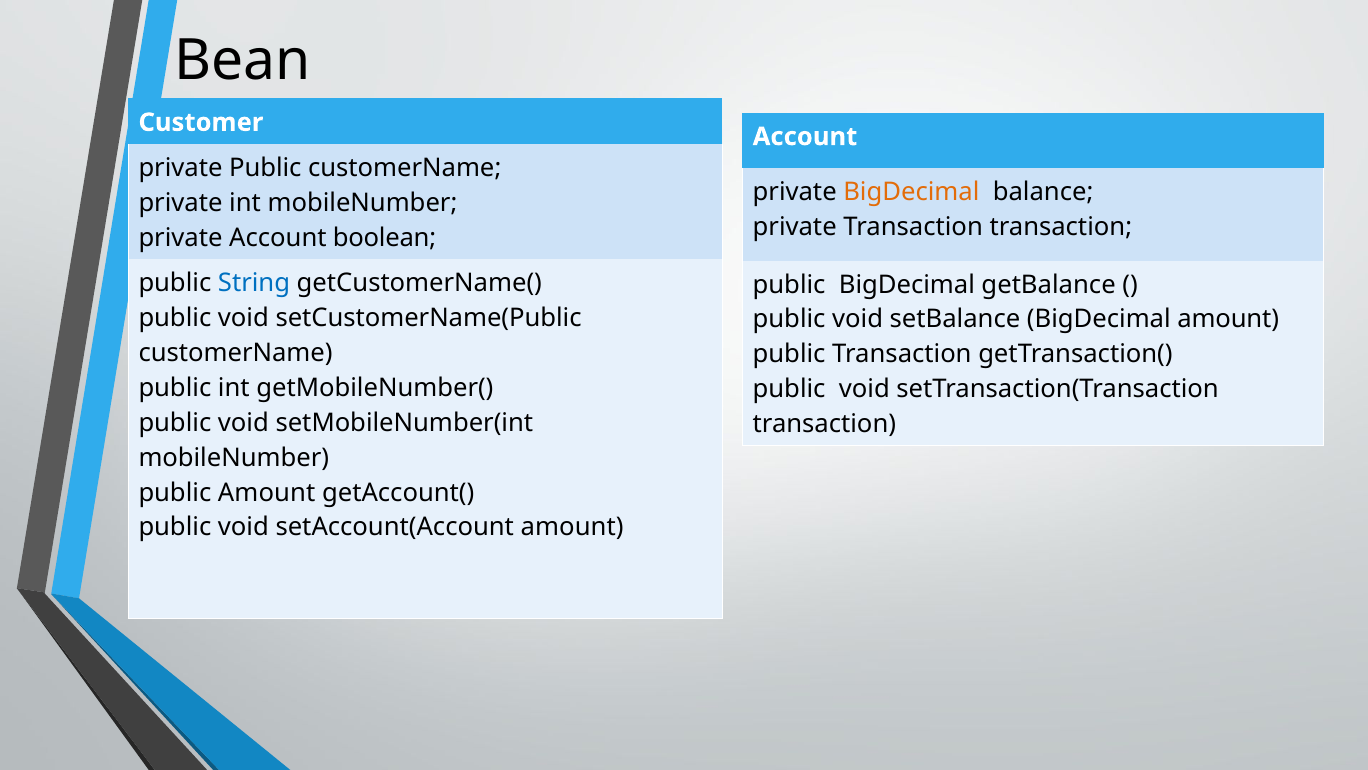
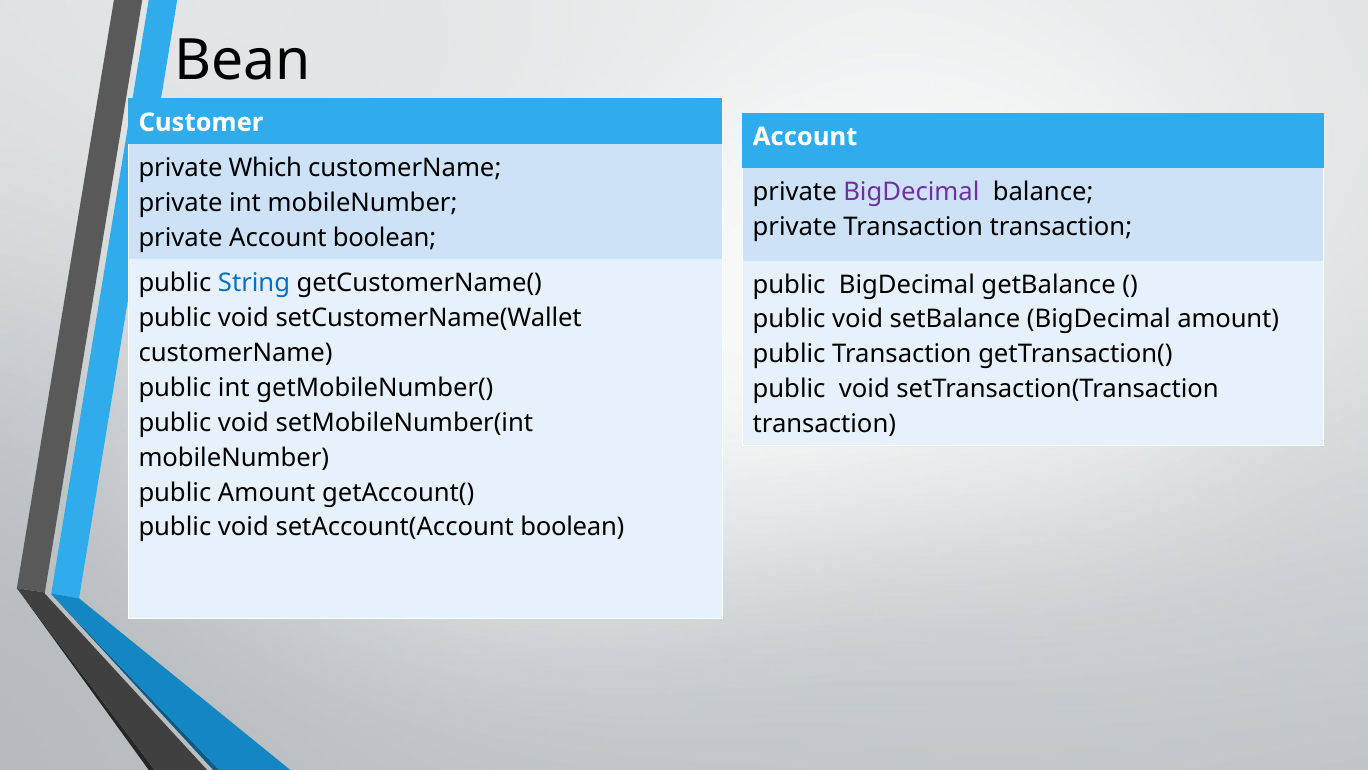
private Public: Public -> Which
BigDecimal at (911, 192) colour: orange -> purple
setCustomerName(Public: setCustomerName(Public -> setCustomerName(Wallet
setAccount(Account amount: amount -> boolean
